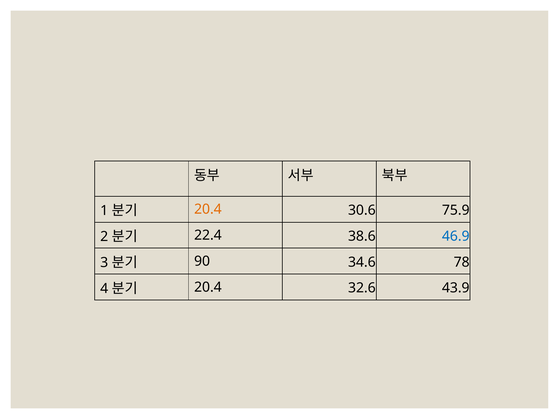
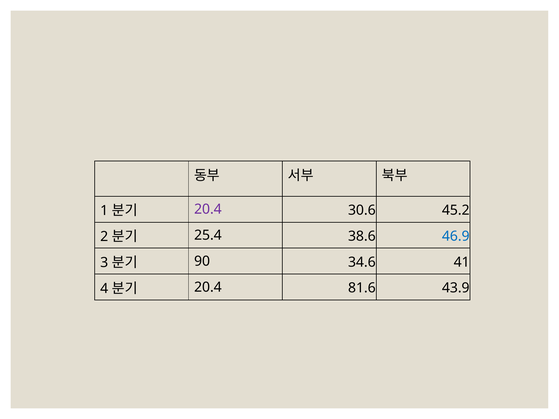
20.4 at (208, 210) colour: orange -> purple
75.9: 75.9 -> 45.2
22.4: 22.4 -> 25.4
78: 78 -> 41
32.6: 32.6 -> 81.6
